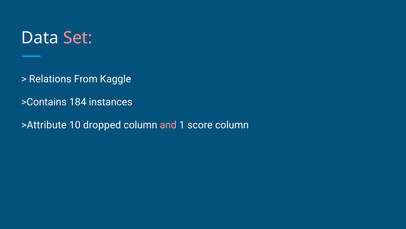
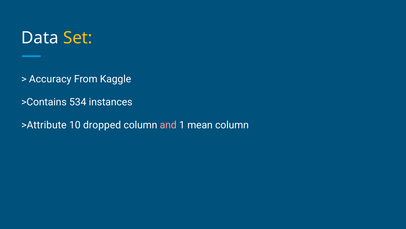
Set colour: pink -> yellow
Relations: Relations -> Accuracy
184: 184 -> 534
score: score -> mean
